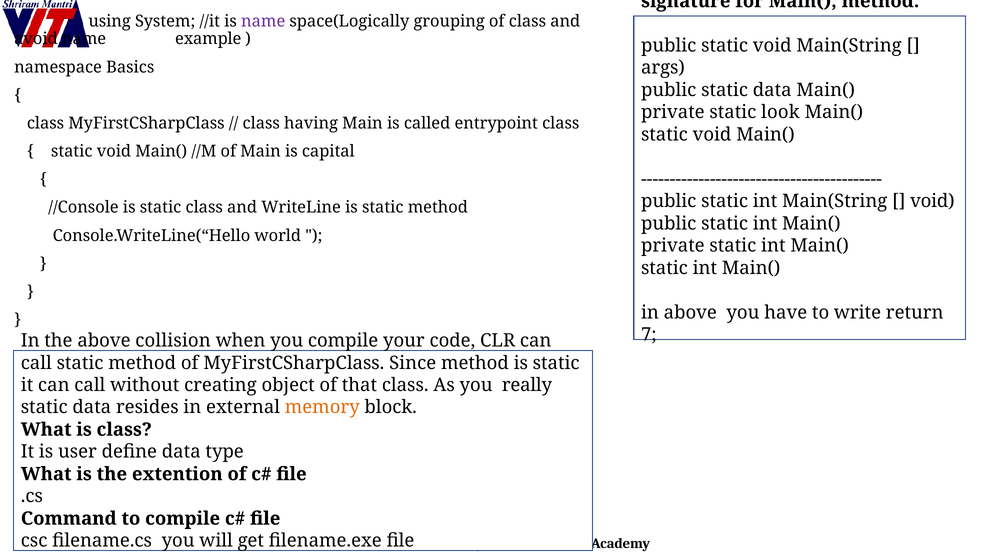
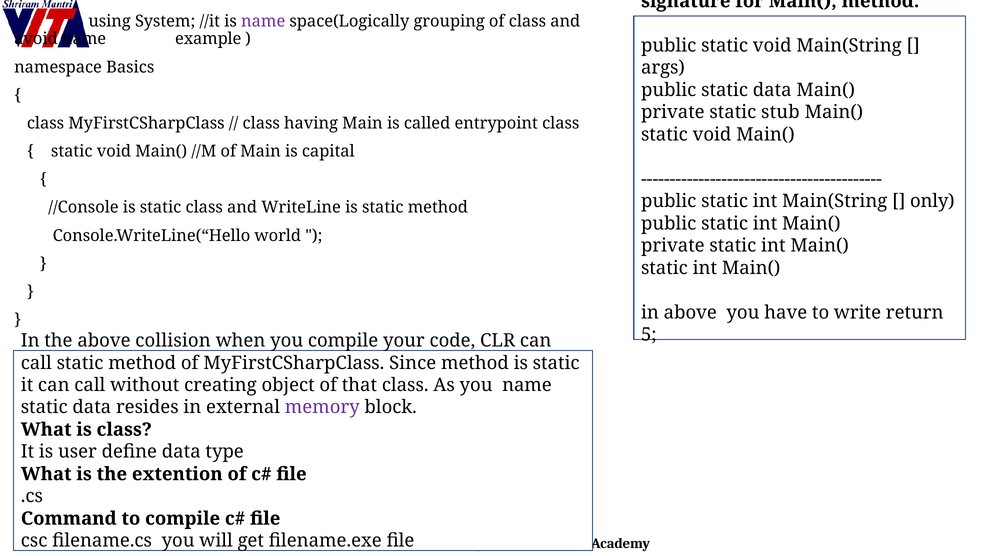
look: look -> stub
void at (932, 201): void -> only
7: 7 -> 5
you really: really -> name
memory colour: orange -> purple
